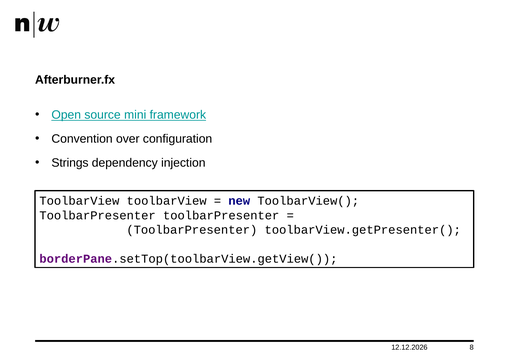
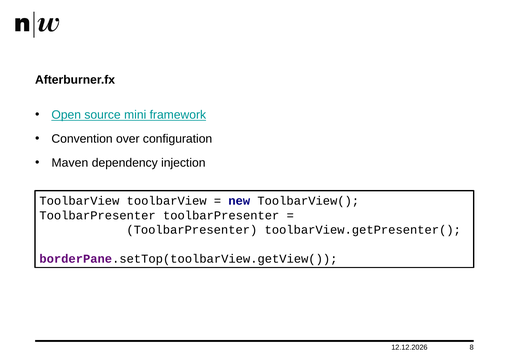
Strings: Strings -> Maven
